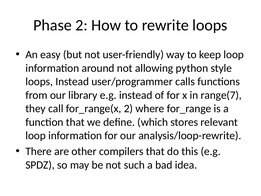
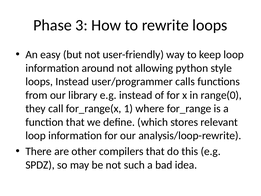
Phase 2: 2 -> 3
range(7: range(7 -> range(0
for_range(x 2: 2 -> 1
